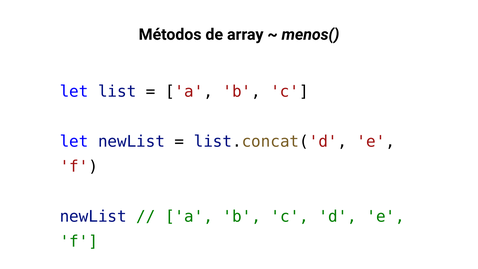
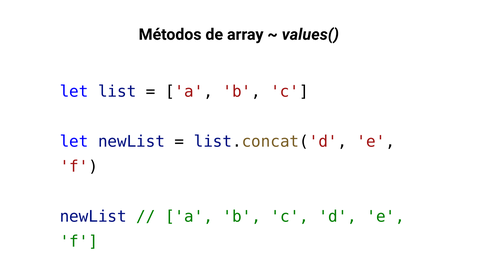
menos(: menos( -> values(
